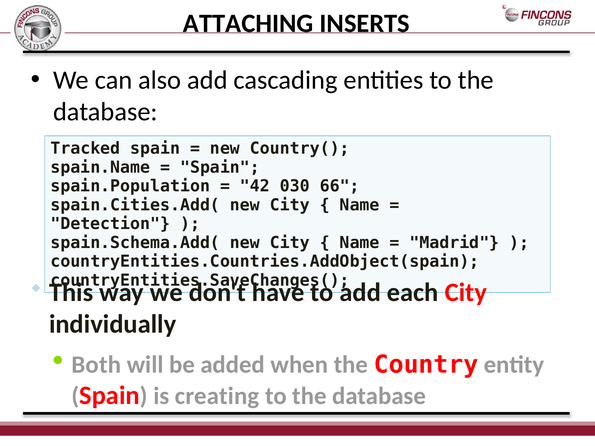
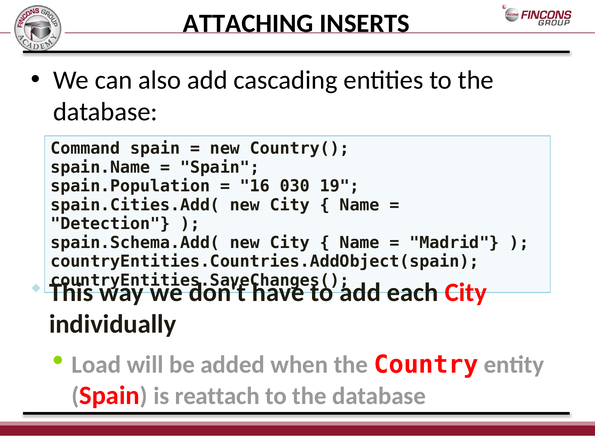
Tracked: Tracked -> Command
42: 42 -> 16
66: 66 -> 19
Both: Both -> Load
creating: creating -> reattach
